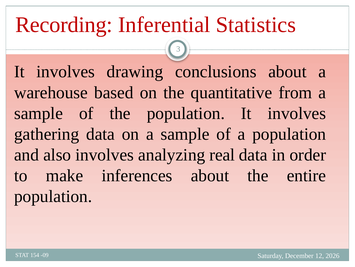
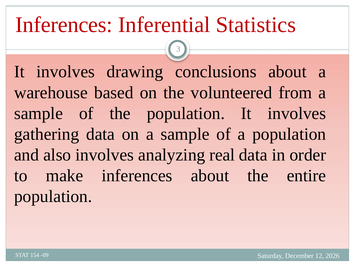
Recording at (64, 25): Recording -> Inferences
quantitative: quantitative -> volunteered
